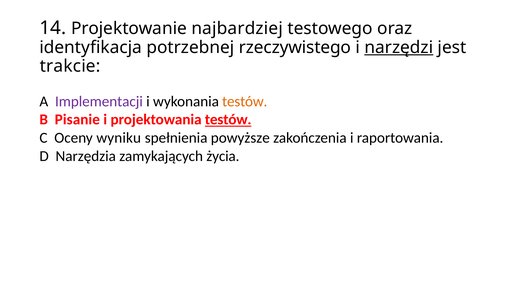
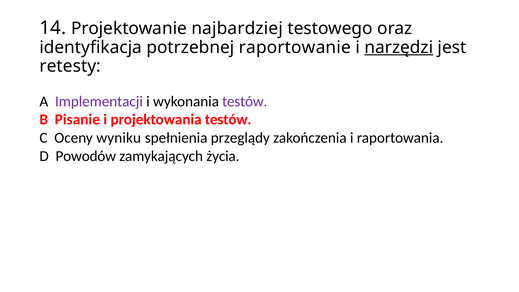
rzeczywistego: rzeczywistego -> raportowanie
trakcie: trakcie -> retesty
testów at (245, 101) colour: orange -> purple
testów at (228, 120) underline: present -> none
powyższe: powyższe -> przeglądy
Narzędzia: Narzędzia -> Powodów
